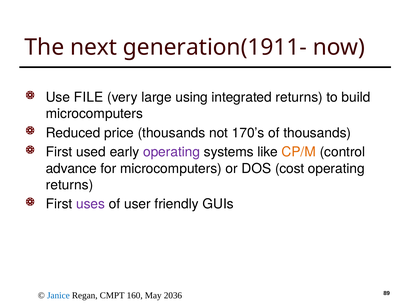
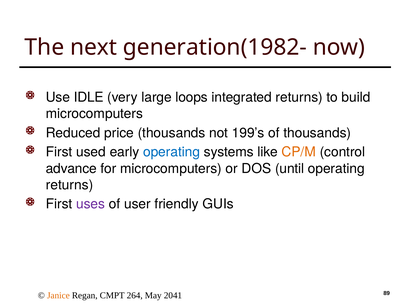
generation(1911-: generation(1911- -> generation(1982-
FILE: FILE -> IDLE
using: using -> loops
170’s: 170’s -> 199’s
operating at (172, 152) colour: purple -> blue
cost: cost -> until
Janice colour: blue -> orange
160: 160 -> 264
2036: 2036 -> 2041
